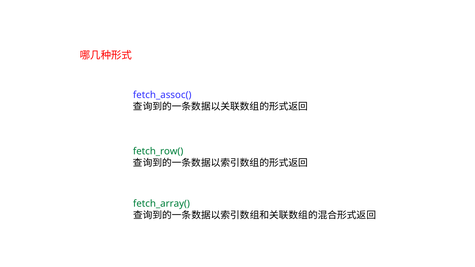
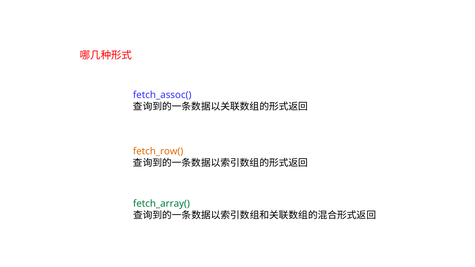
fetch_row( colour: green -> orange
